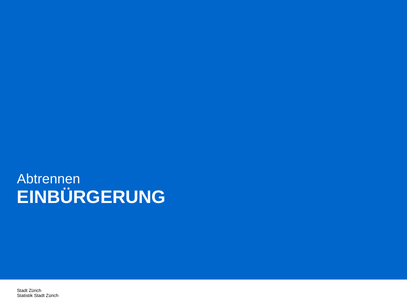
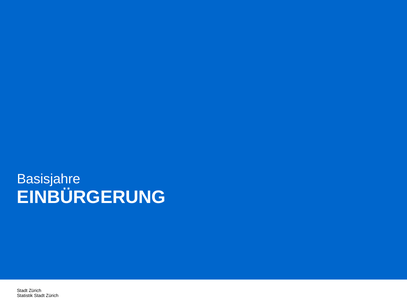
Abtrennen: Abtrennen -> Basisjahre
